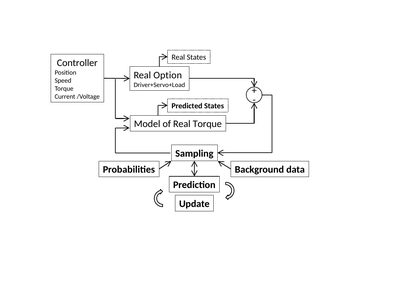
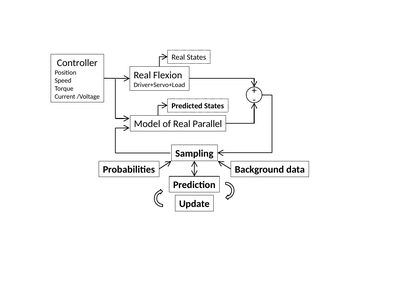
Option: Option -> Flexion
Real Torque: Torque -> Parallel
